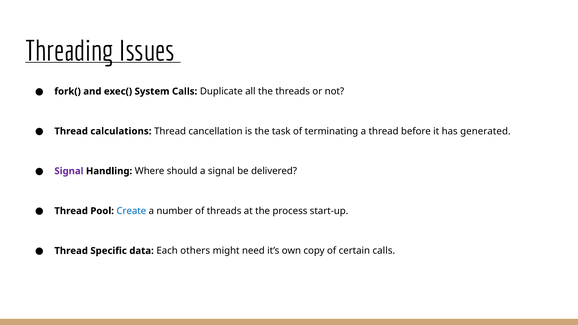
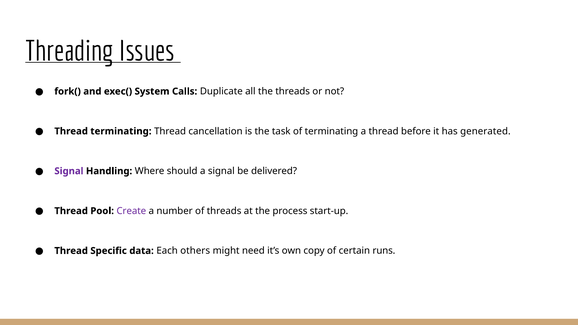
Thread calculations: calculations -> terminating
Create colour: blue -> purple
certain calls: calls -> runs
